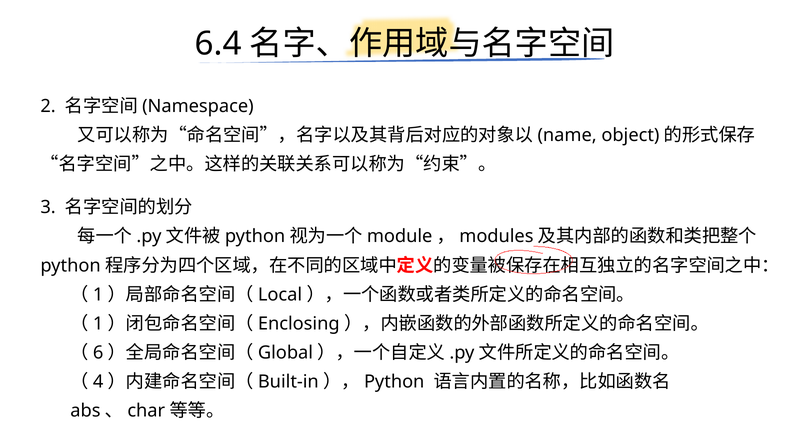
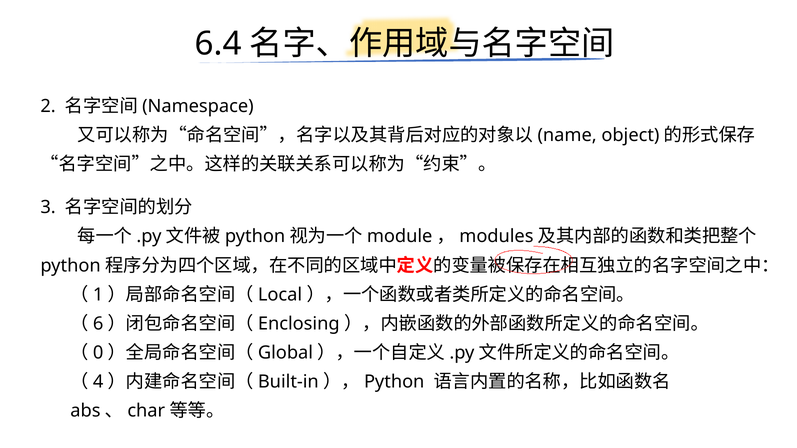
1 at (98, 324): 1 -> 6
6: 6 -> 0
